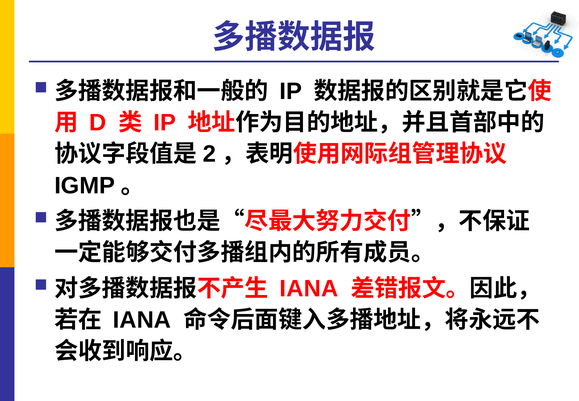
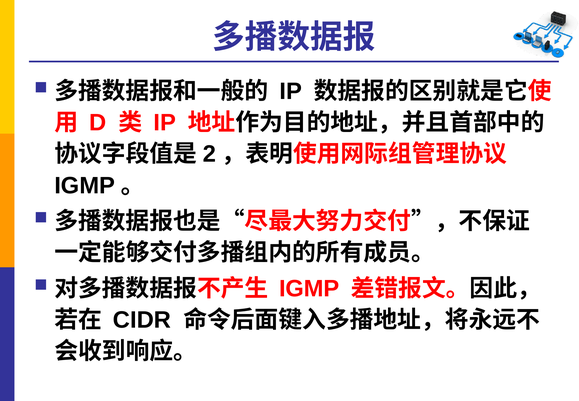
IANA at (309, 288): IANA -> IGMP
IANA at (142, 320): IANA -> CIDR
